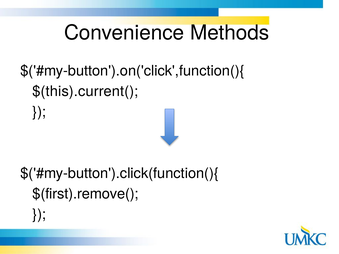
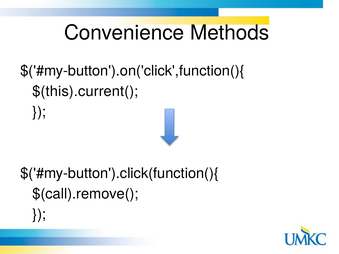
$(first).remove(: $(first).remove( -> $(call).remove(
